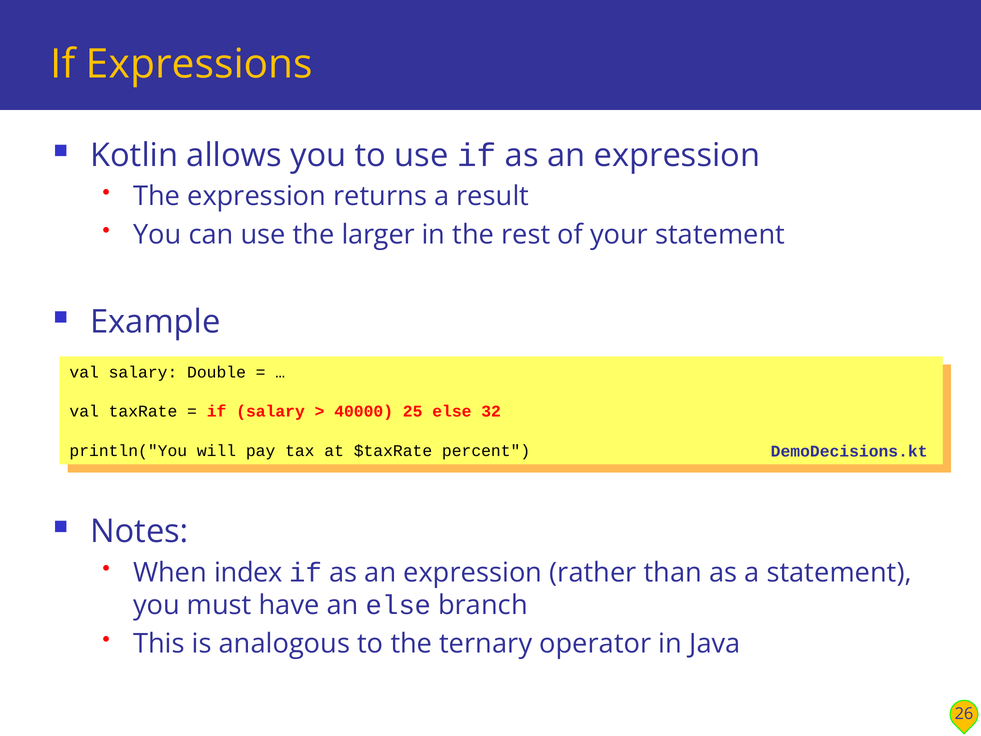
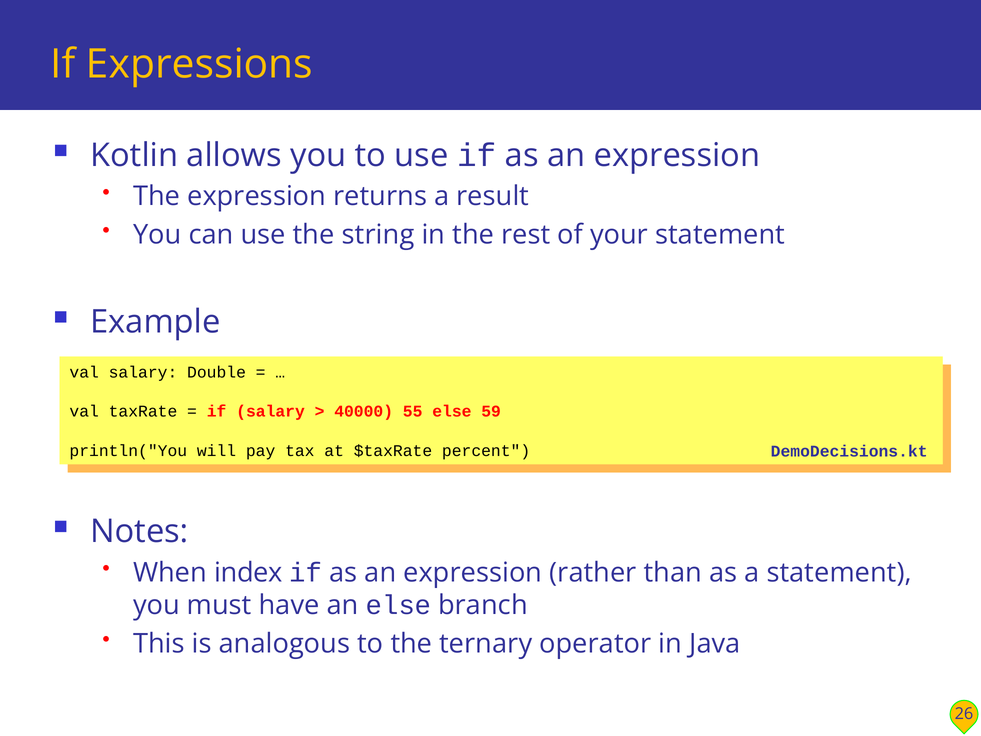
larger: larger -> string
25: 25 -> 55
32: 32 -> 59
